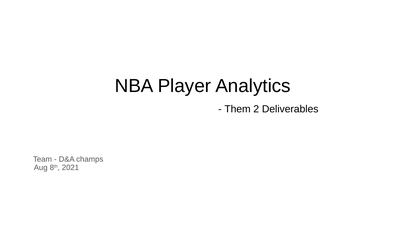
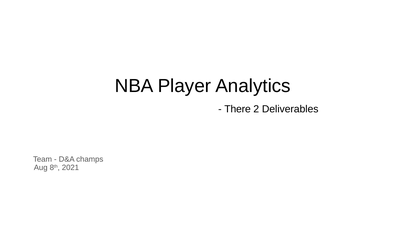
Them: Them -> There
